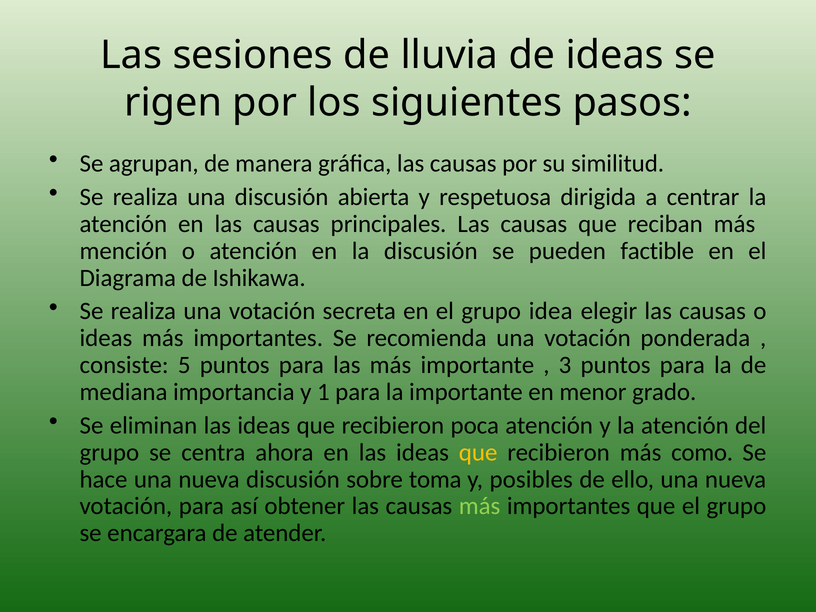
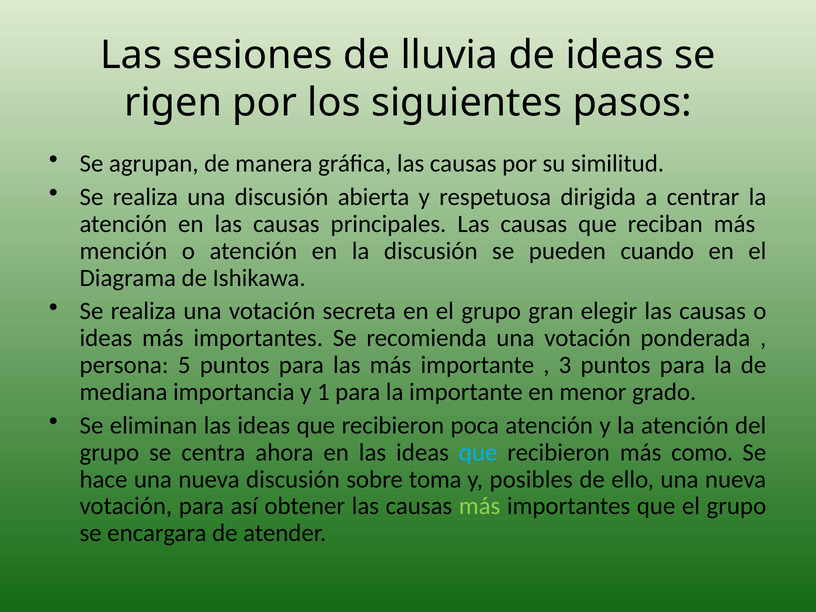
factible: factible -> cuando
idea: idea -> gran
consiste: consiste -> persona
que at (478, 452) colour: yellow -> light blue
